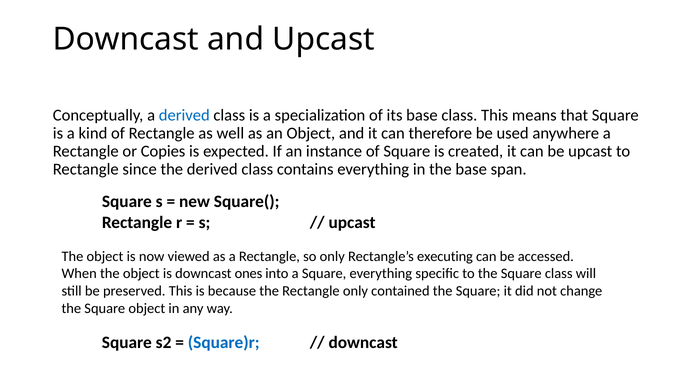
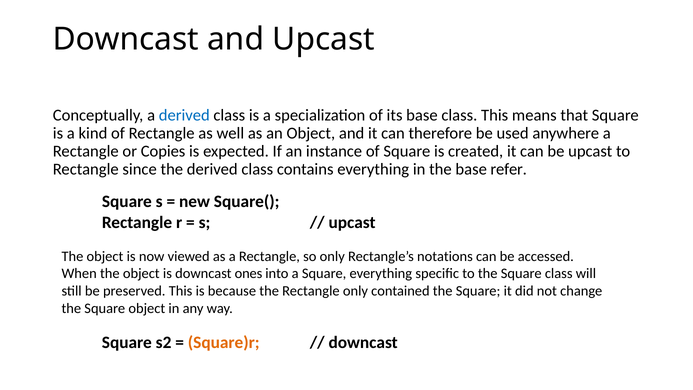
span: span -> refer
executing: executing -> notations
Square)r colour: blue -> orange
